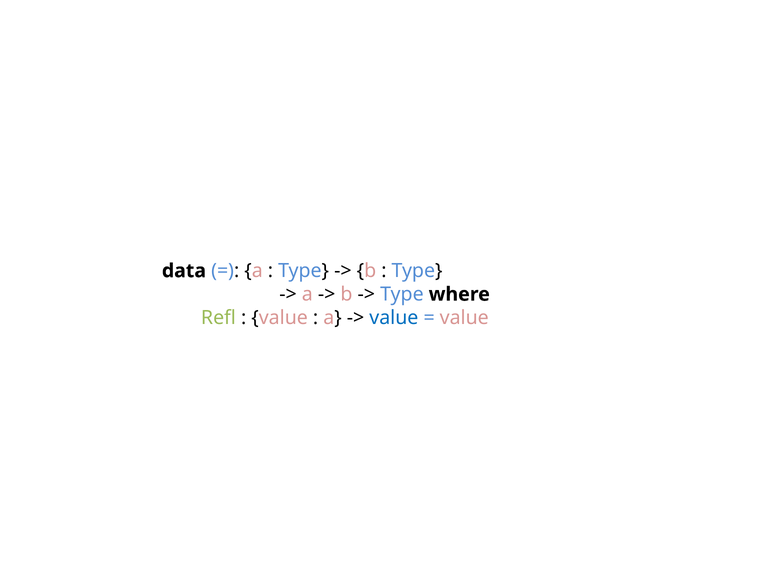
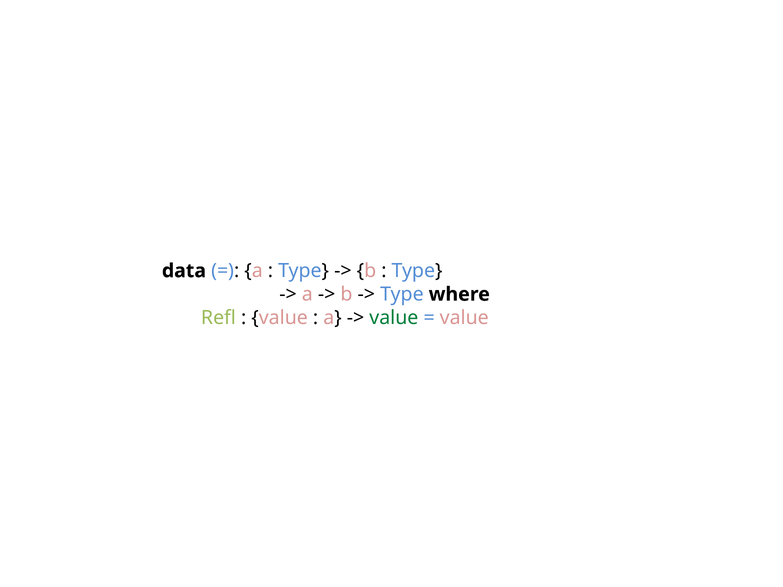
value at (394, 318) colour: blue -> green
